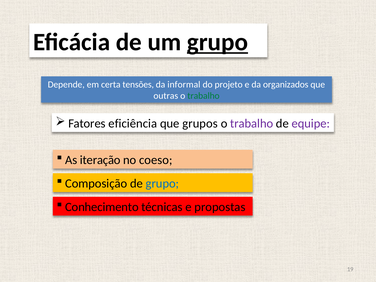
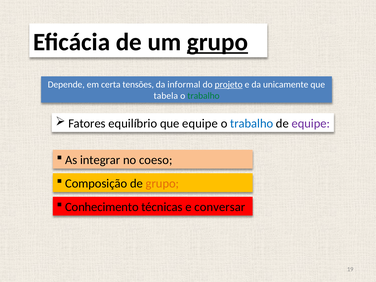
projeto underline: none -> present
organizados: organizados -> unicamente
outras: outras -> tabela
eficiência: eficiência -> equilíbrio
que grupos: grupos -> equipe
trabalho at (252, 123) colour: purple -> blue
iteração: iteração -> integrar
grupo at (162, 184) colour: blue -> orange
propostas: propostas -> conversar
